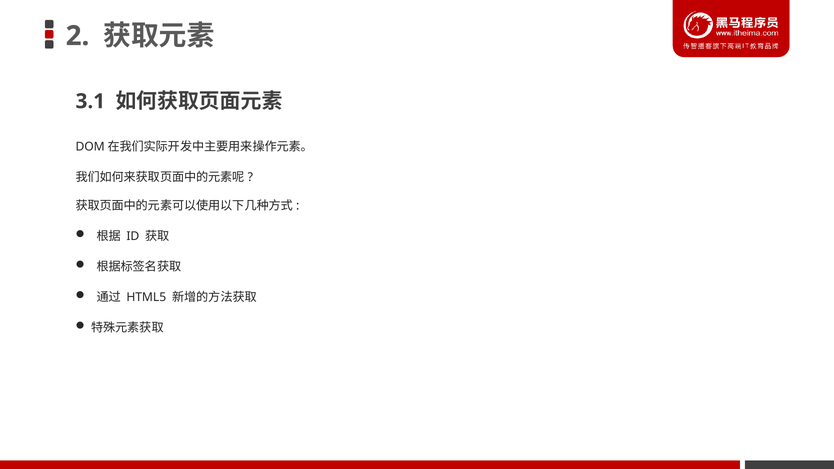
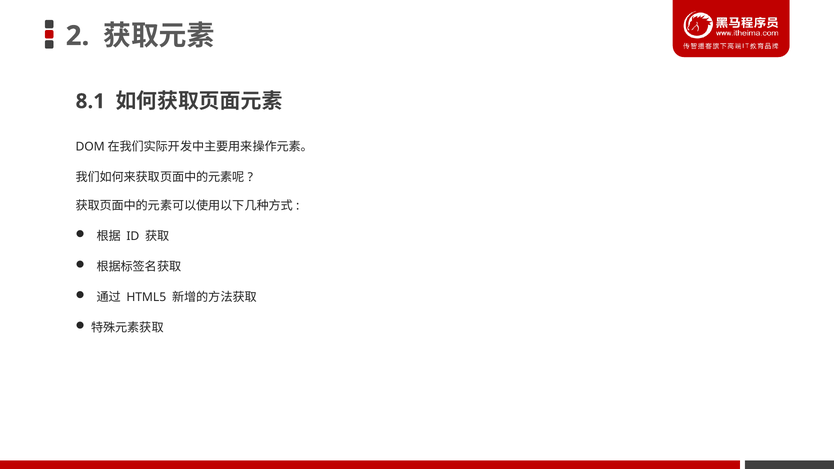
3.1: 3.1 -> 8.1
